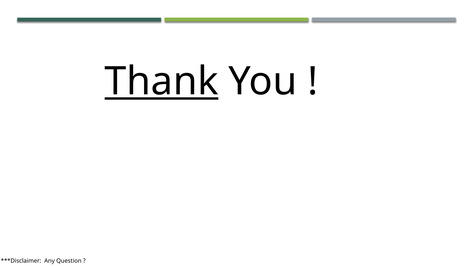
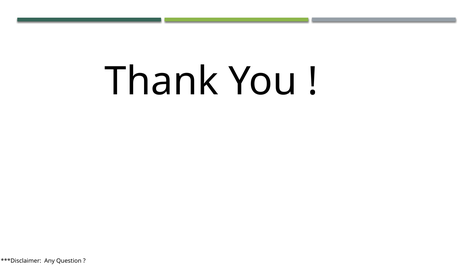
Thank underline: present -> none
